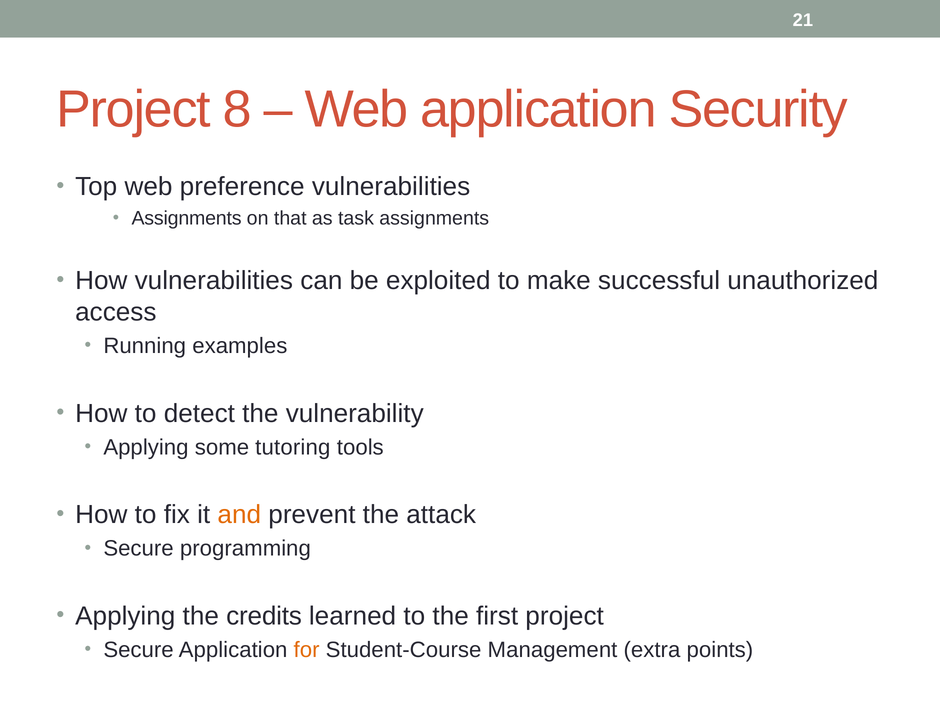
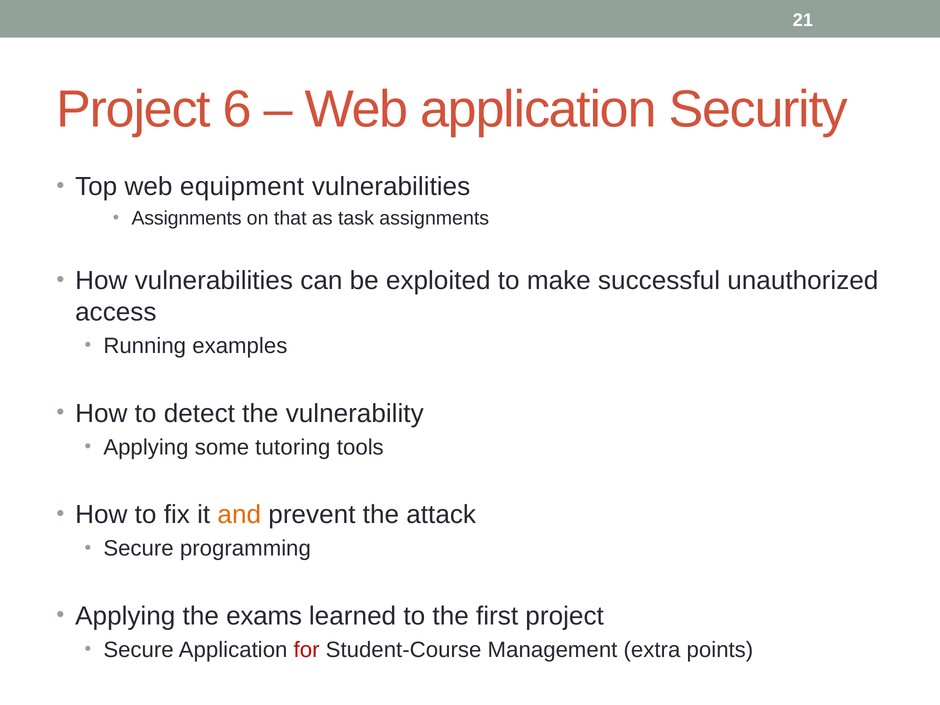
8: 8 -> 6
preference: preference -> equipment
credits: credits -> exams
for colour: orange -> red
